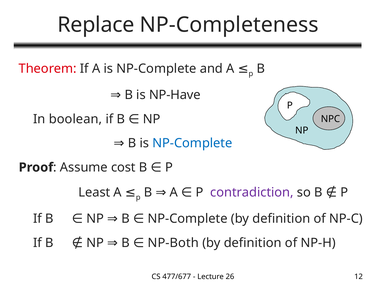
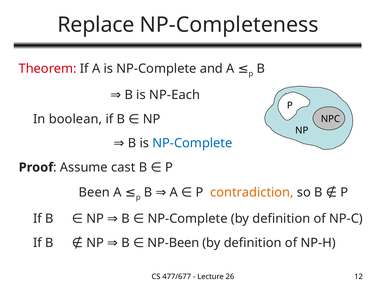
NP-Have: NP-Have -> NP-Each
cost: cost -> cast
Least: Least -> Been
contradiction colour: purple -> orange
NP-Both: NP-Both -> NP-Been
